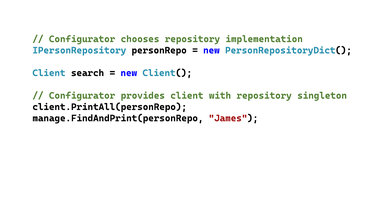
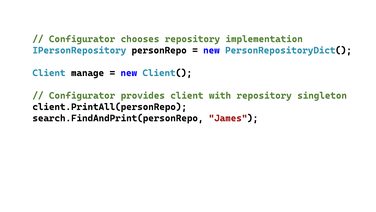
search: search -> manage
manage.FindAndPrint(personRepo: manage.FindAndPrint(personRepo -> search.FindAndPrint(personRepo
